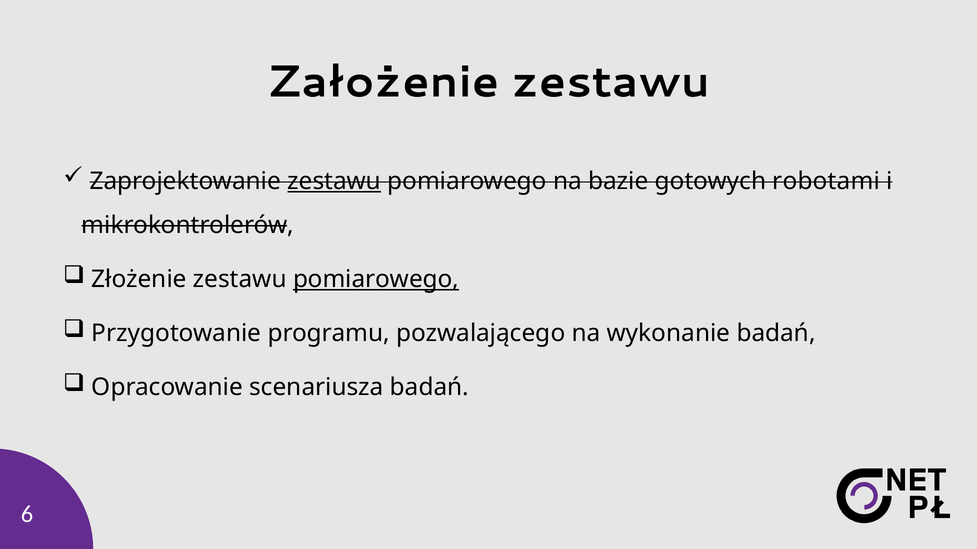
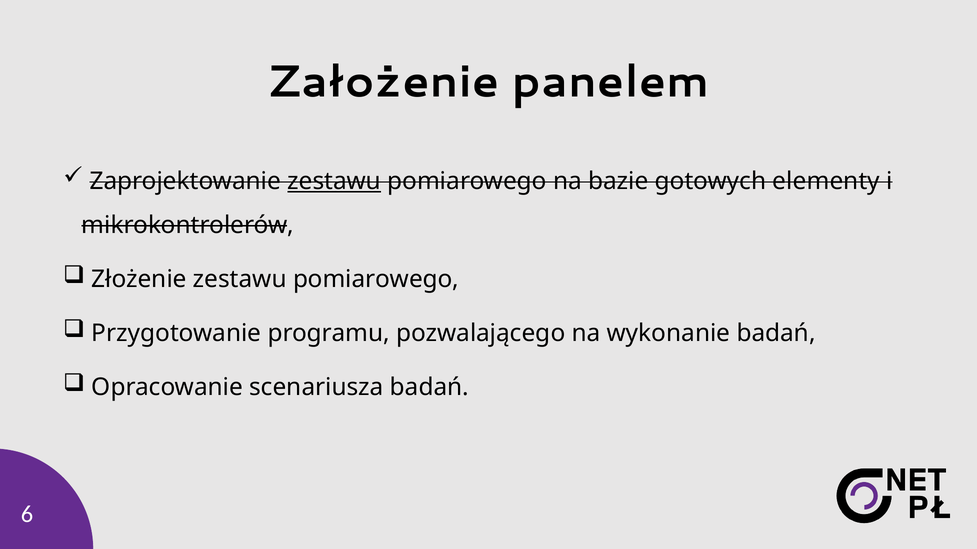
Założenie zestawu: zestawu -> panelem
robotami: robotami -> elementy
pomiarowego at (376, 279) underline: present -> none
